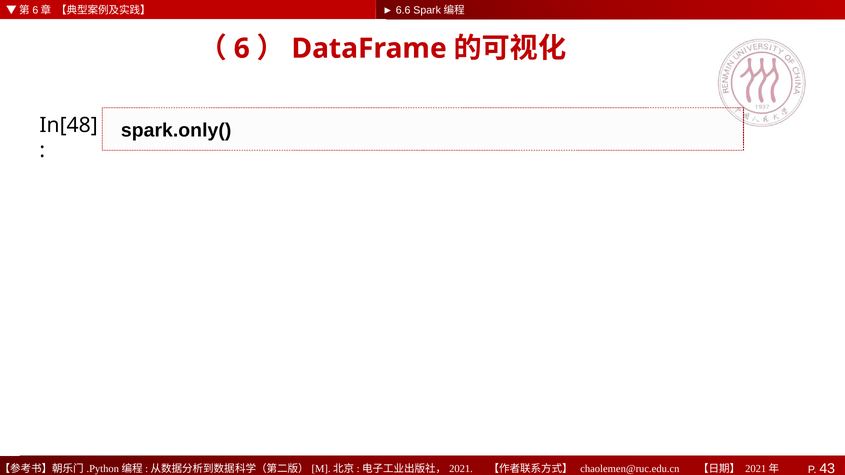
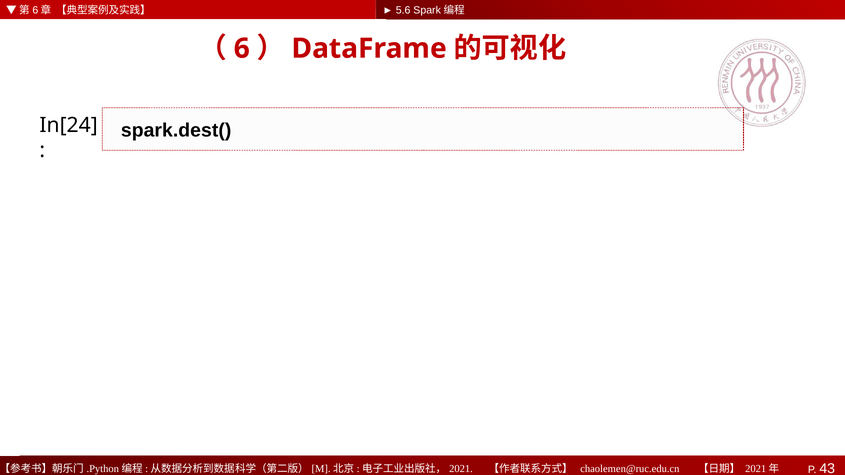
6.6: 6.6 -> 5.6
In[48: In[48 -> In[24
spark.only(: spark.only( -> spark.dest(
